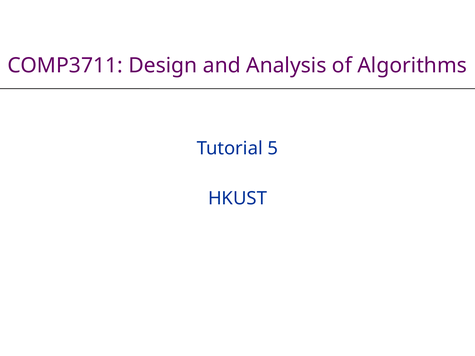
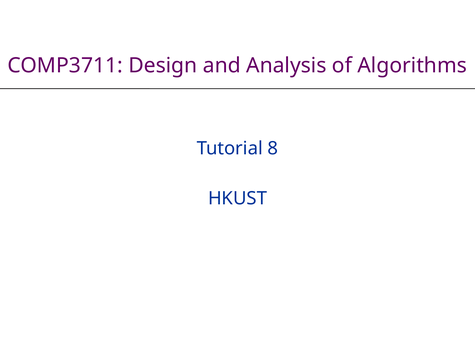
5: 5 -> 8
